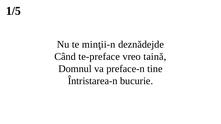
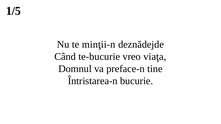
te-preface: te-preface -> te-bucurie
taină: taină -> viaţa
